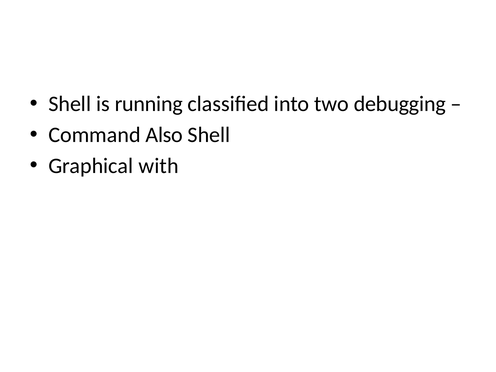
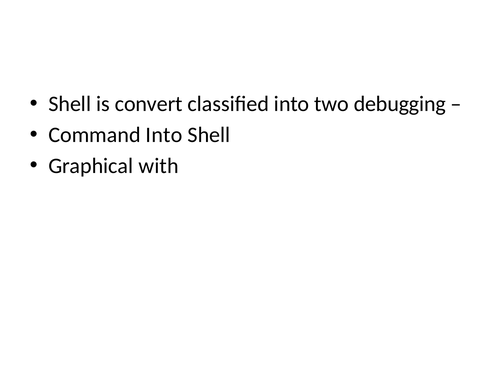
running: running -> convert
Command Also: Also -> Into
